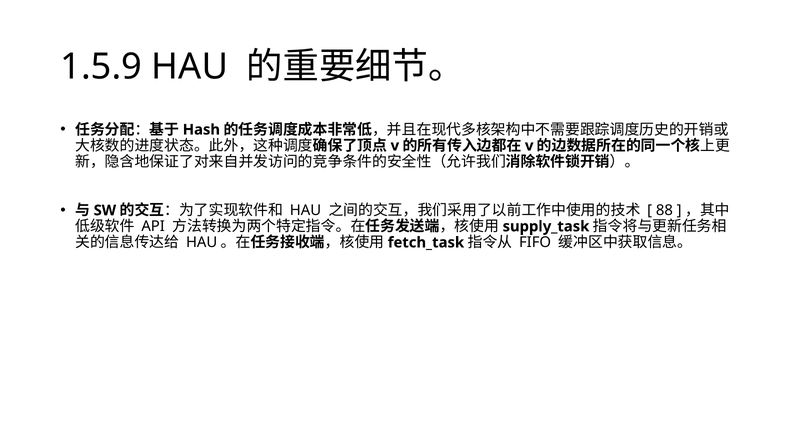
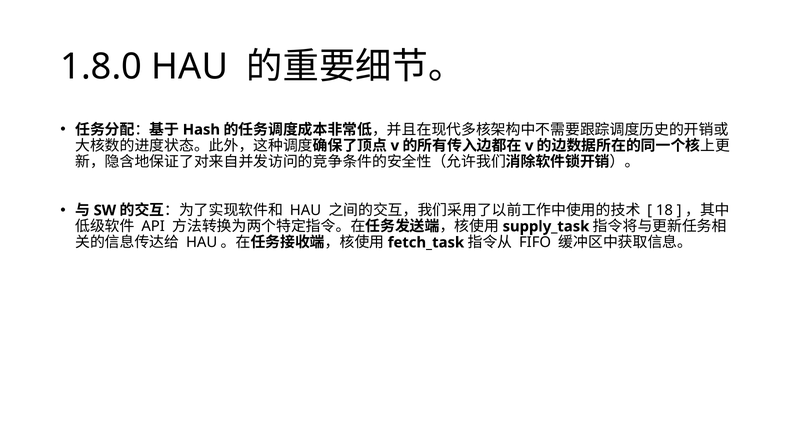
1.5.9: 1.5.9 -> 1.8.0
88: 88 -> 18
